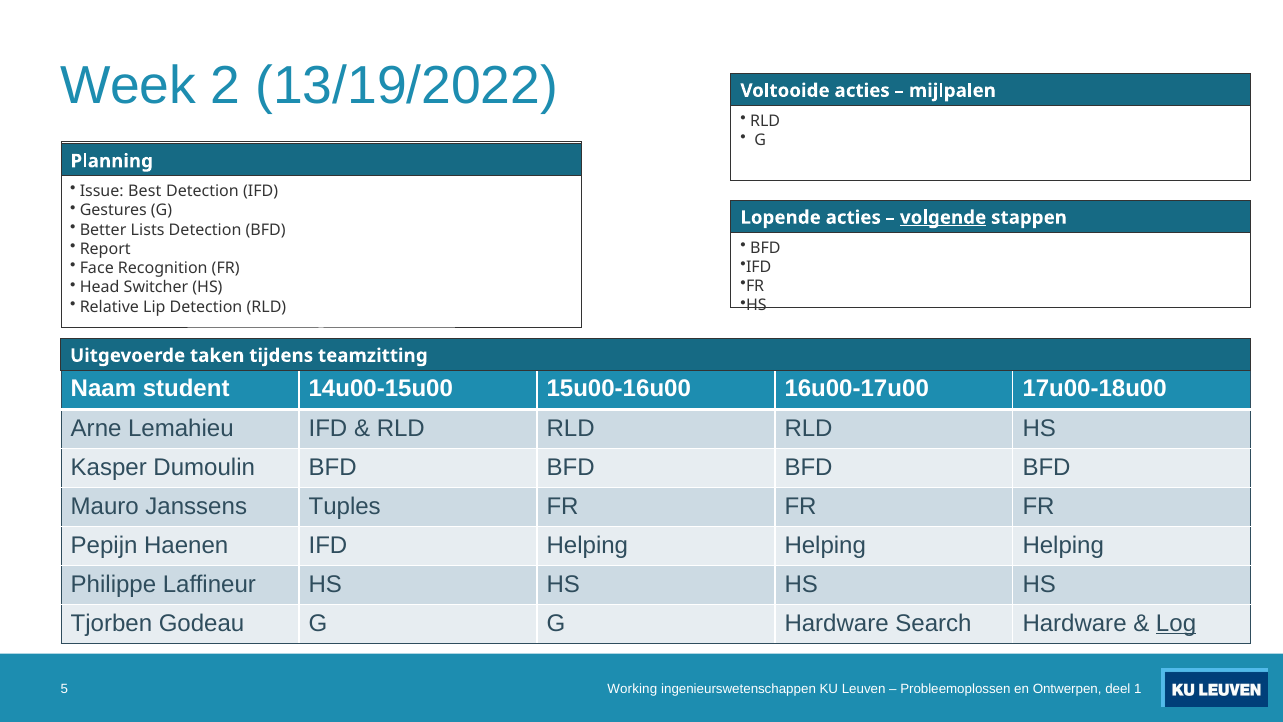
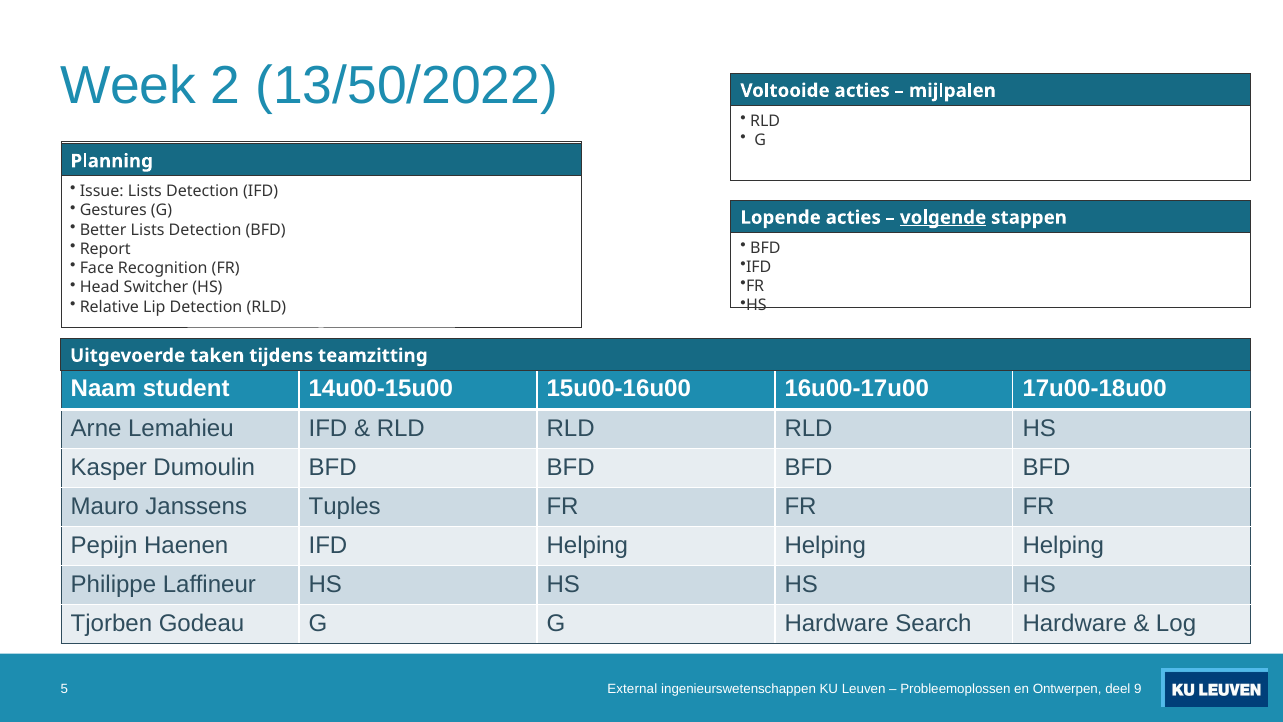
13/19/2022: 13/19/2022 -> 13/50/2022
Issue Best: Best -> Lists
Log underline: present -> none
Working: Working -> External
1: 1 -> 9
